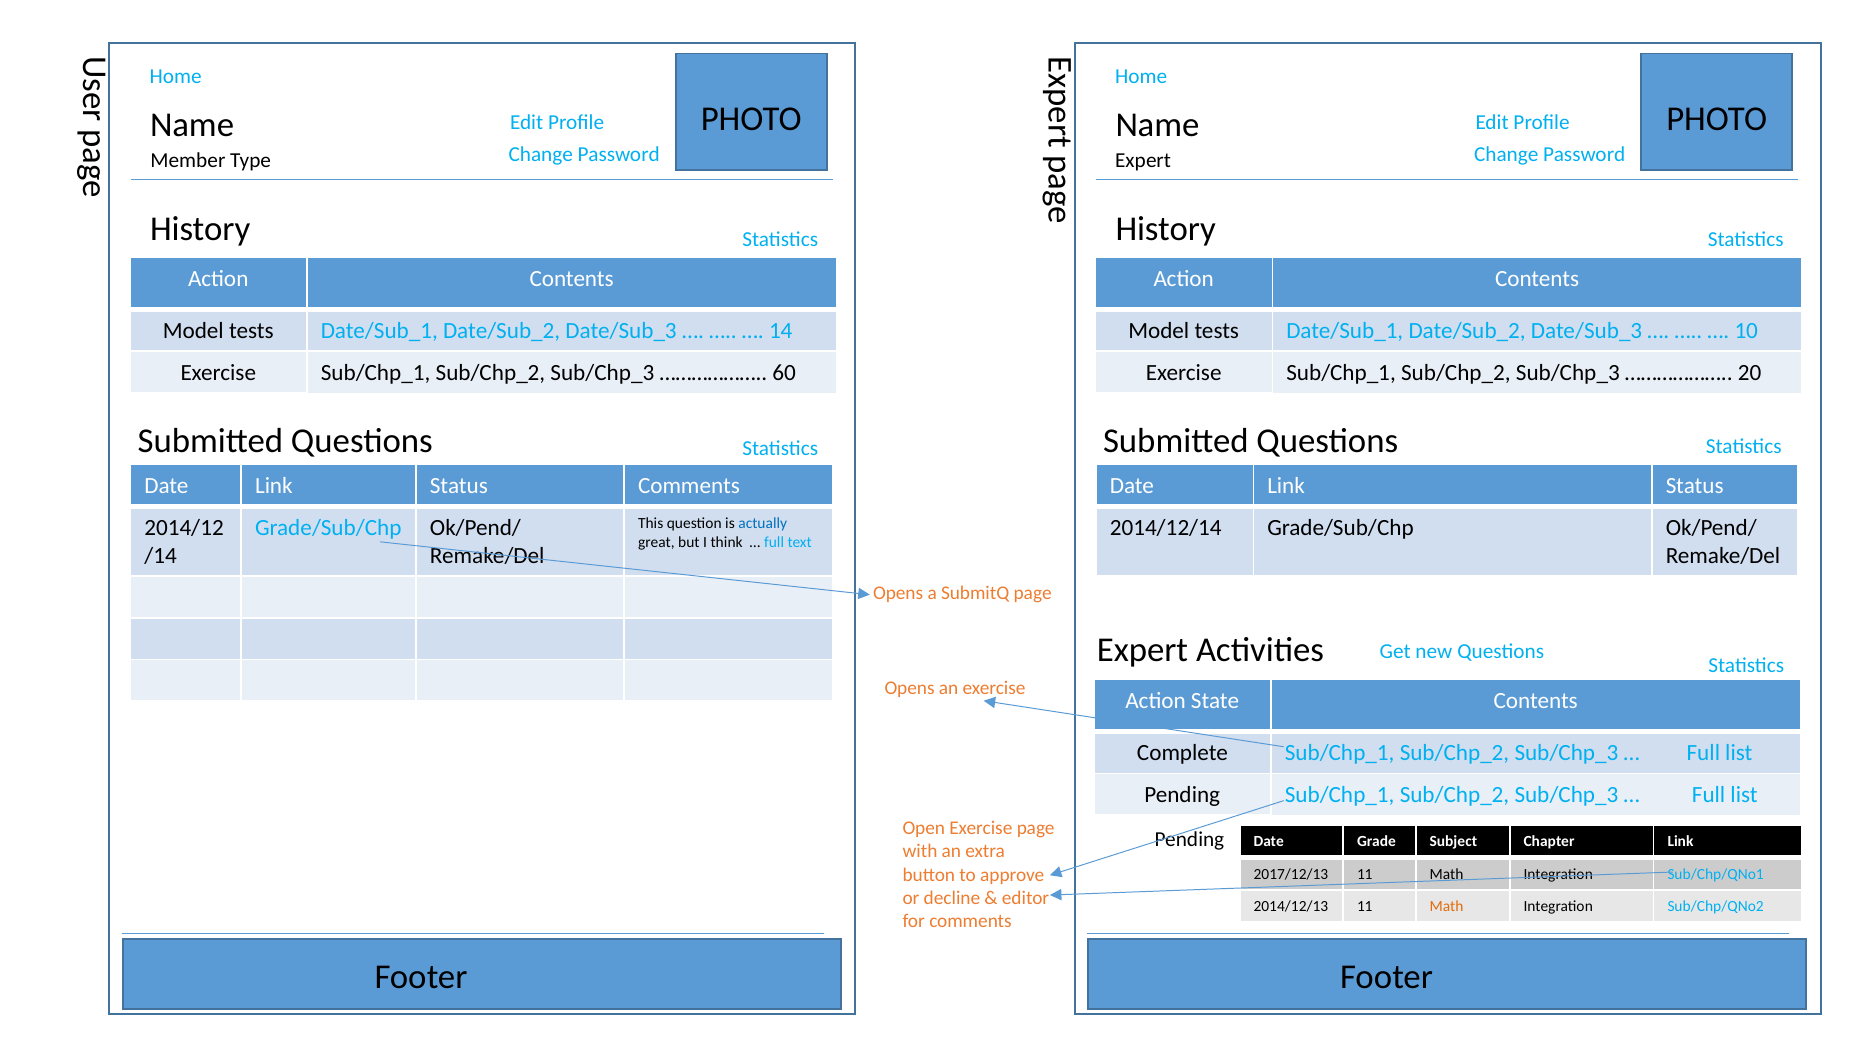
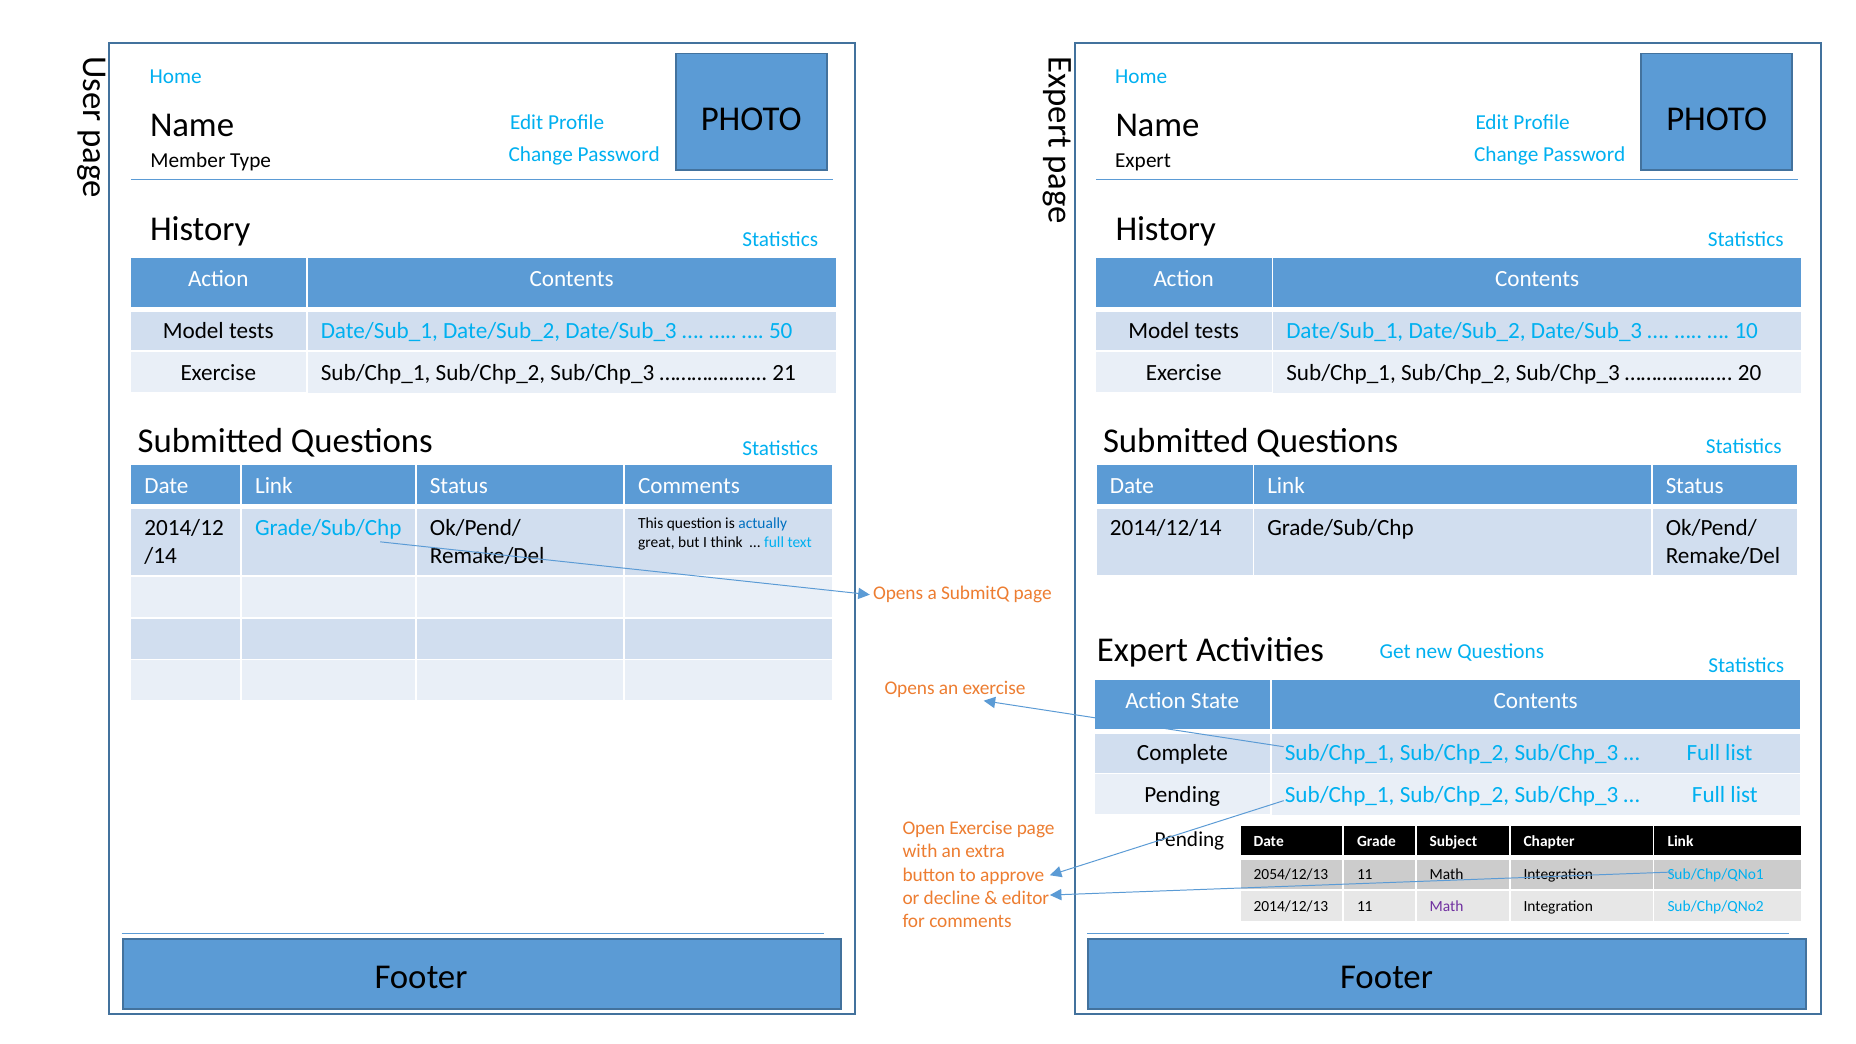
14: 14 -> 50
60: 60 -> 21
2017/12/13: 2017/12/13 -> 2054/12/13
Math at (1447, 906) colour: orange -> purple
